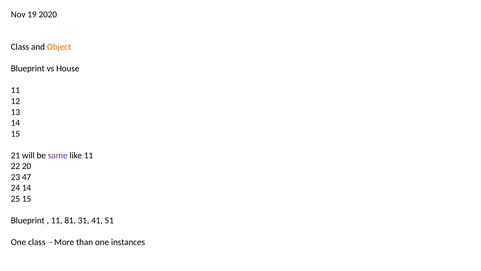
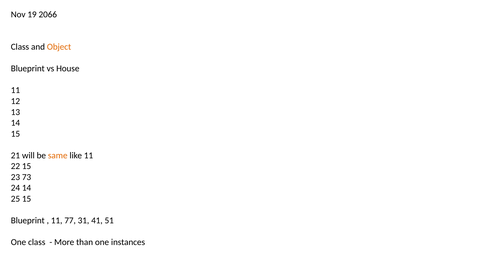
2020: 2020 -> 2066
same colour: purple -> orange
22 20: 20 -> 15
47: 47 -> 73
81: 81 -> 77
